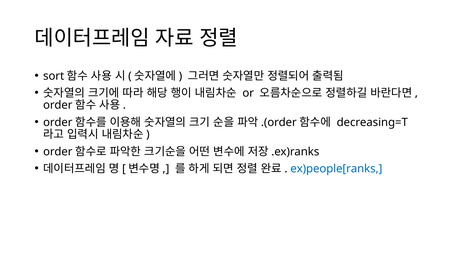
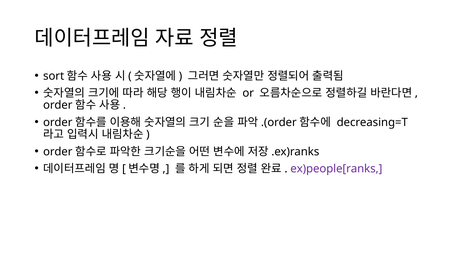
ex)people[ranks colour: blue -> purple
